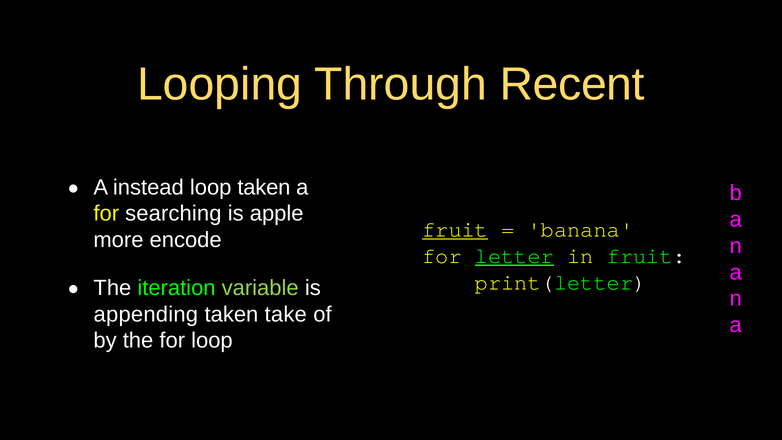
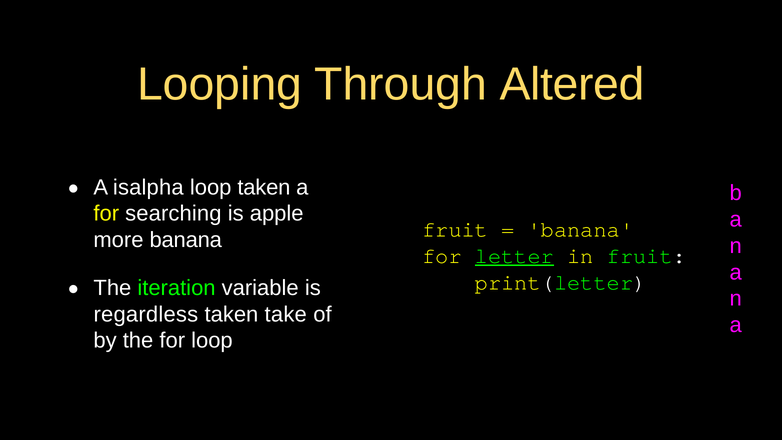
Recent: Recent -> Altered
instead: instead -> isalpha
fruit at (455, 229) underline: present -> none
more encode: encode -> banana
variable colour: light green -> white
appending: appending -> regardless
